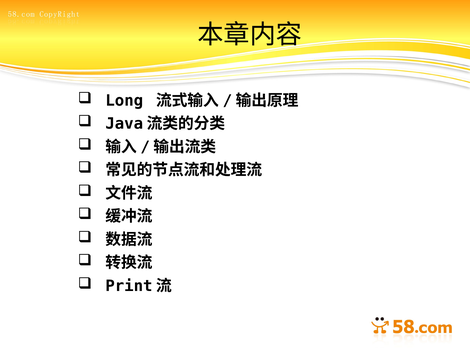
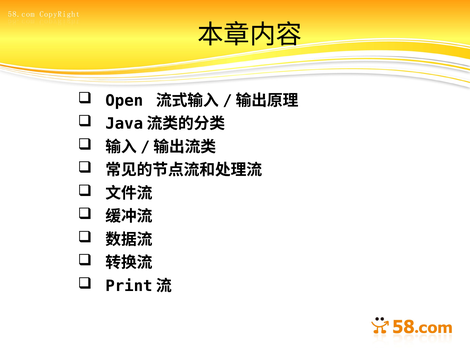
Long: Long -> Open
